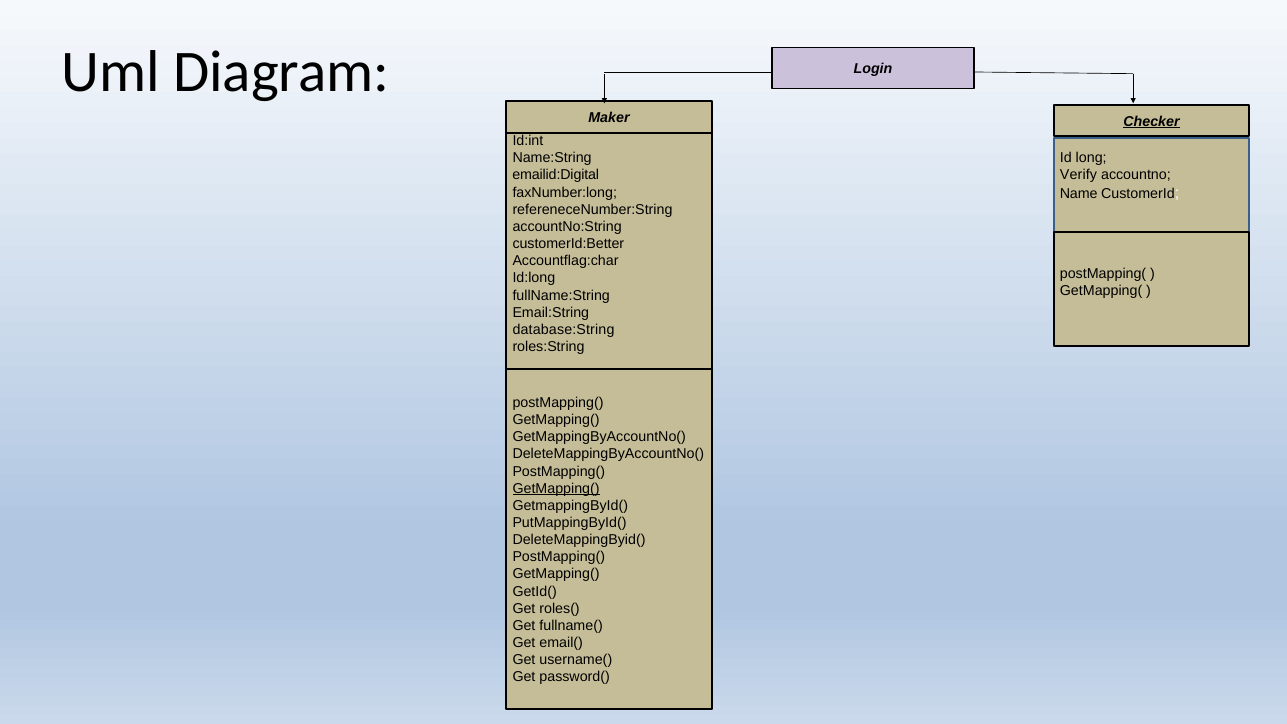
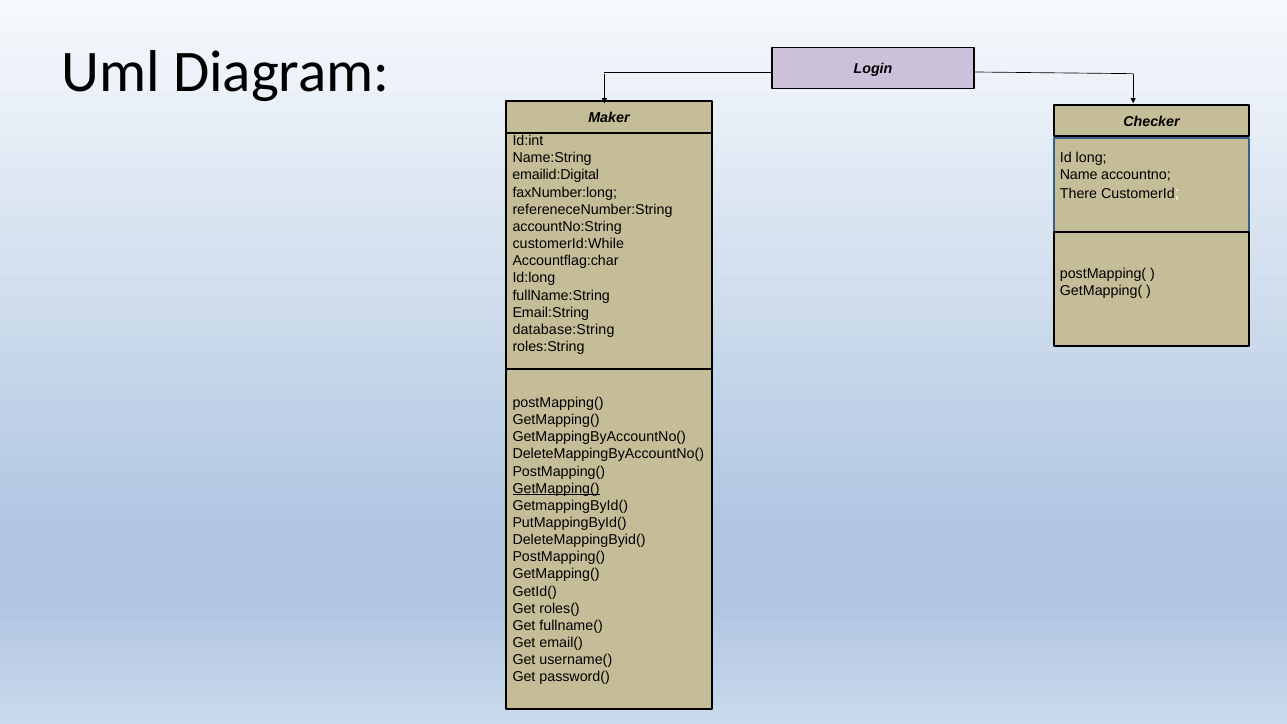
Checker underline: present -> none
Verify: Verify -> Name
Name: Name -> There
customerId:Better: customerId:Better -> customerId:While
